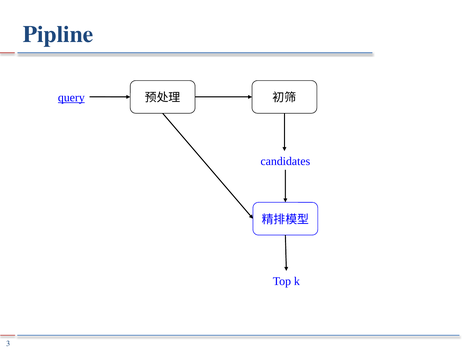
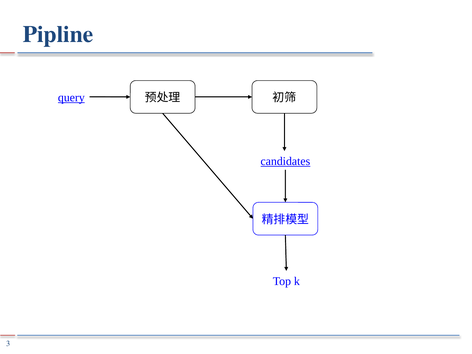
candidates underline: none -> present
